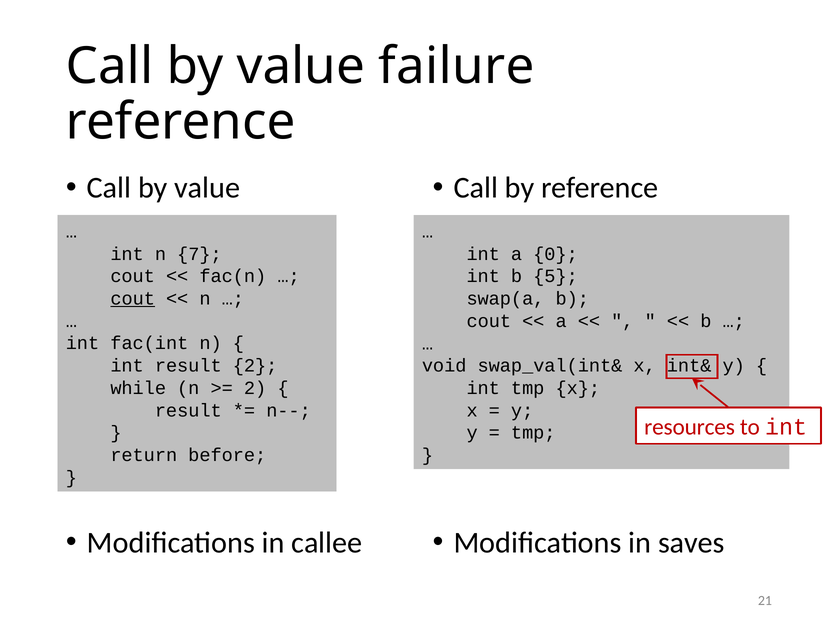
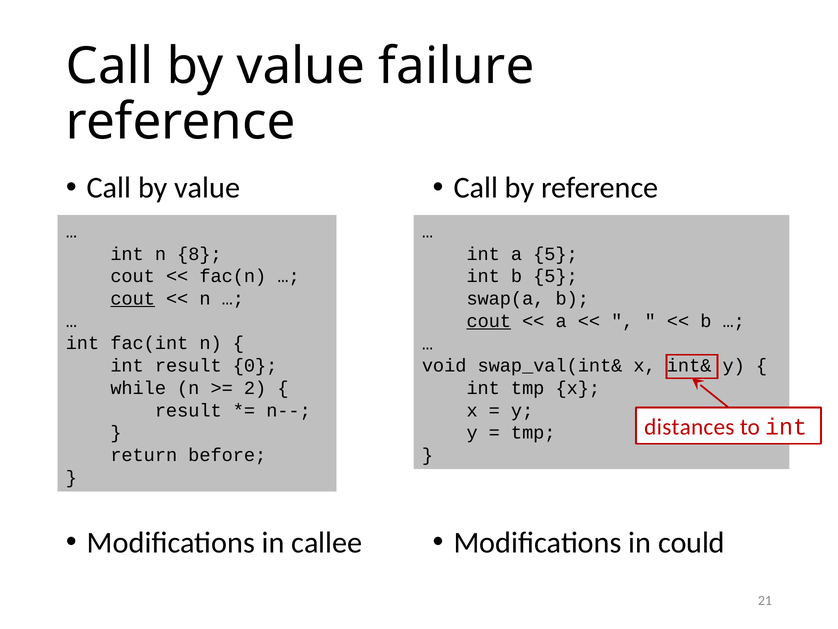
7: 7 -> 8
a 0: 0 -> 5
cout at (489, 321) underline: none -> present
result 2: 2 -> 0
resources: resources -> distances
saves: saves -> could
